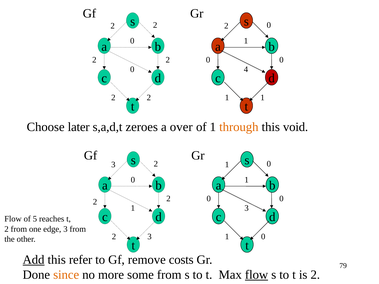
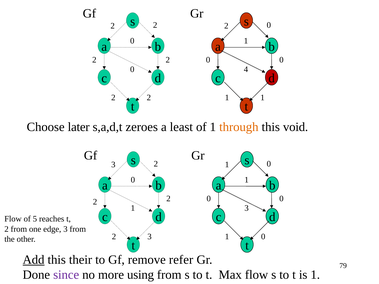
over: over -> least
refer: refer -> their
costs: costs -> refer
since colour: orange -> purple
some: some -> using
flow at (257, 275) underline: present -> none
is 2: 2 -> 1
